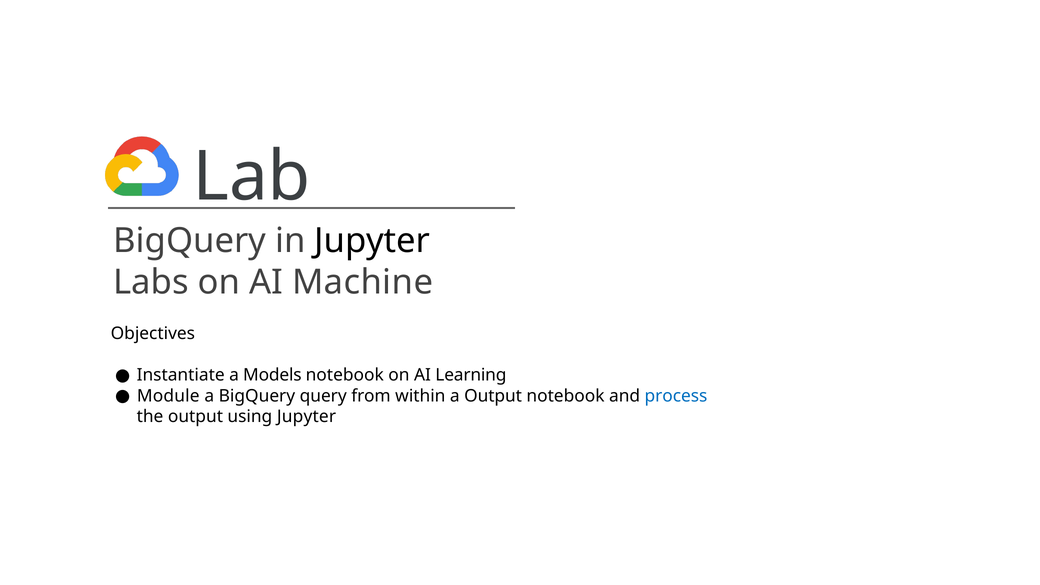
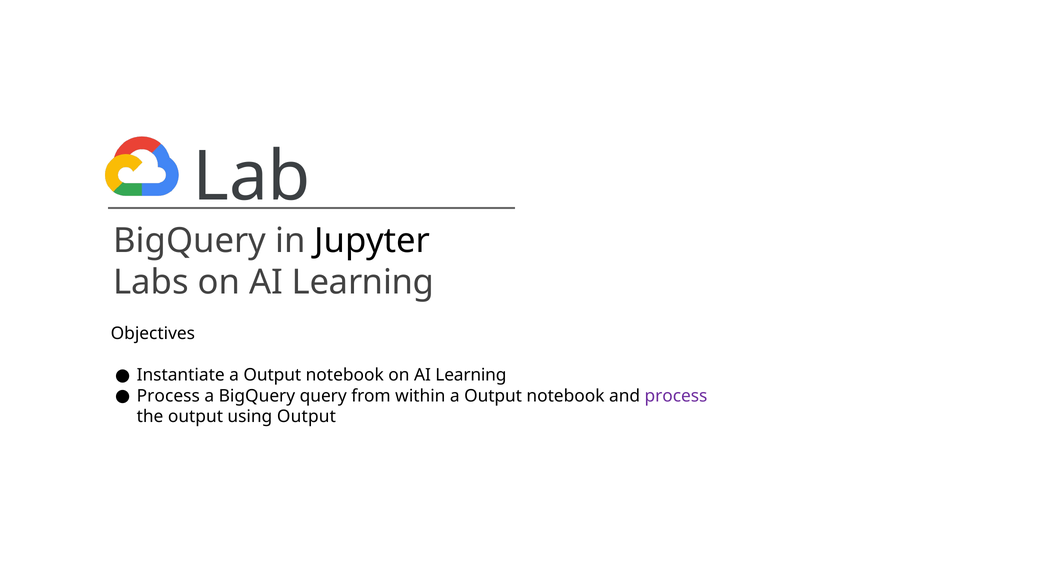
Labs on AI Machine: Machine -> Learning
Instantiate a Models: Models -> Output
Module at (168, 396): Module -> Process
process at (676, 396) colour: blue -> purple
using Jupyter: Jupyter -> Output
